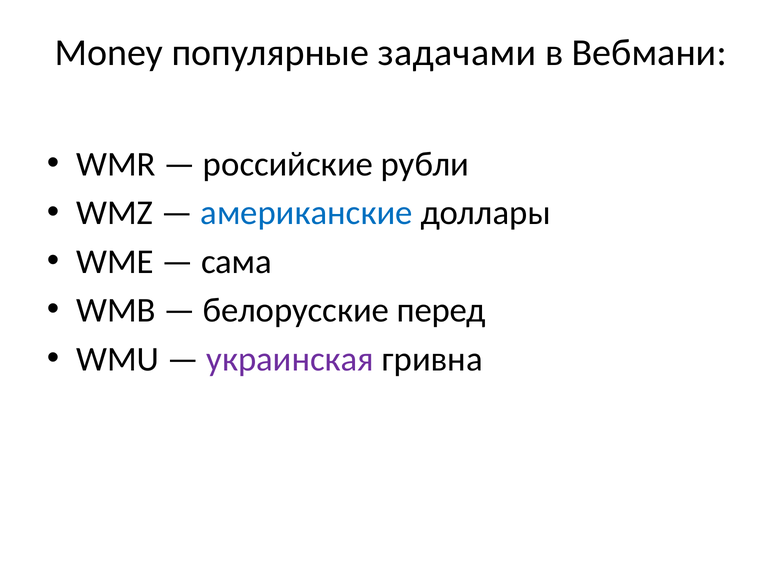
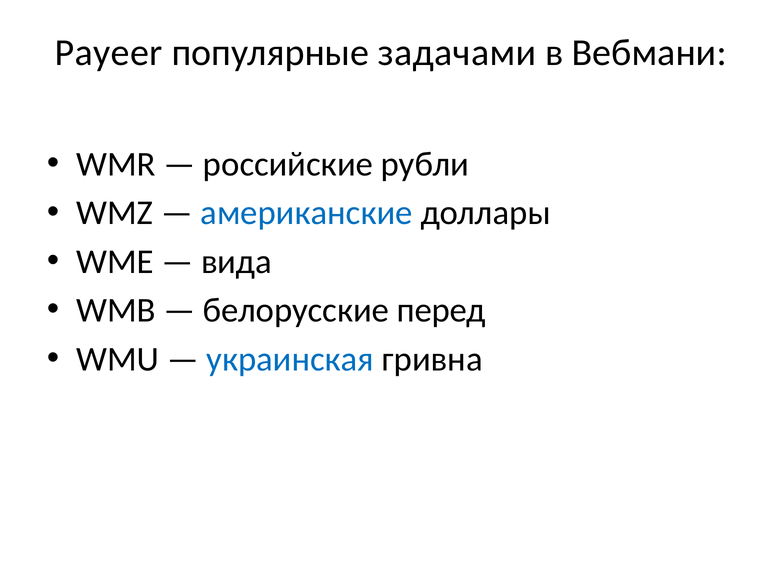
Money: Money -> Payeer
сама: сама -> вида
украинская colour: purple -> blue
